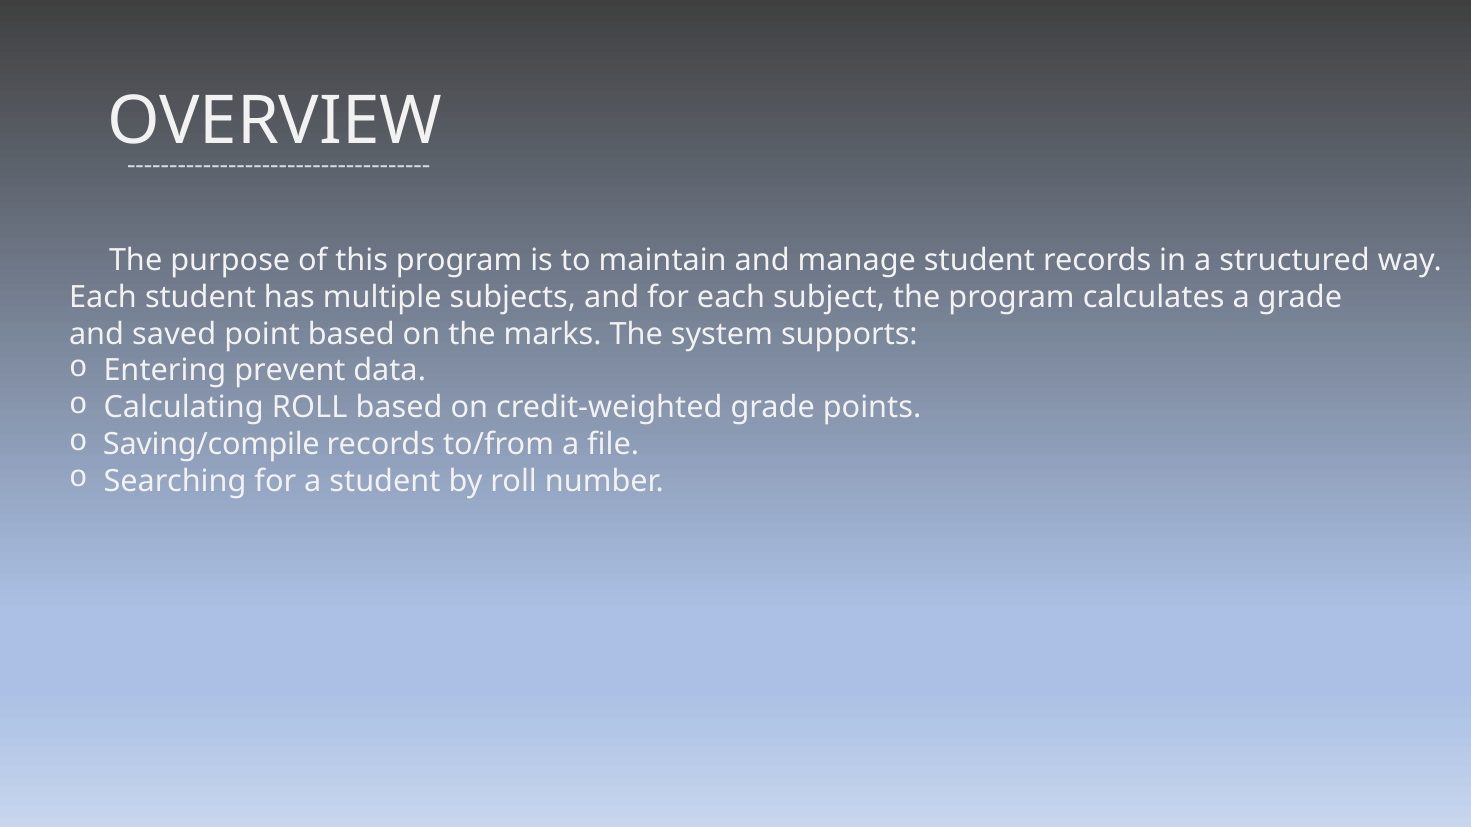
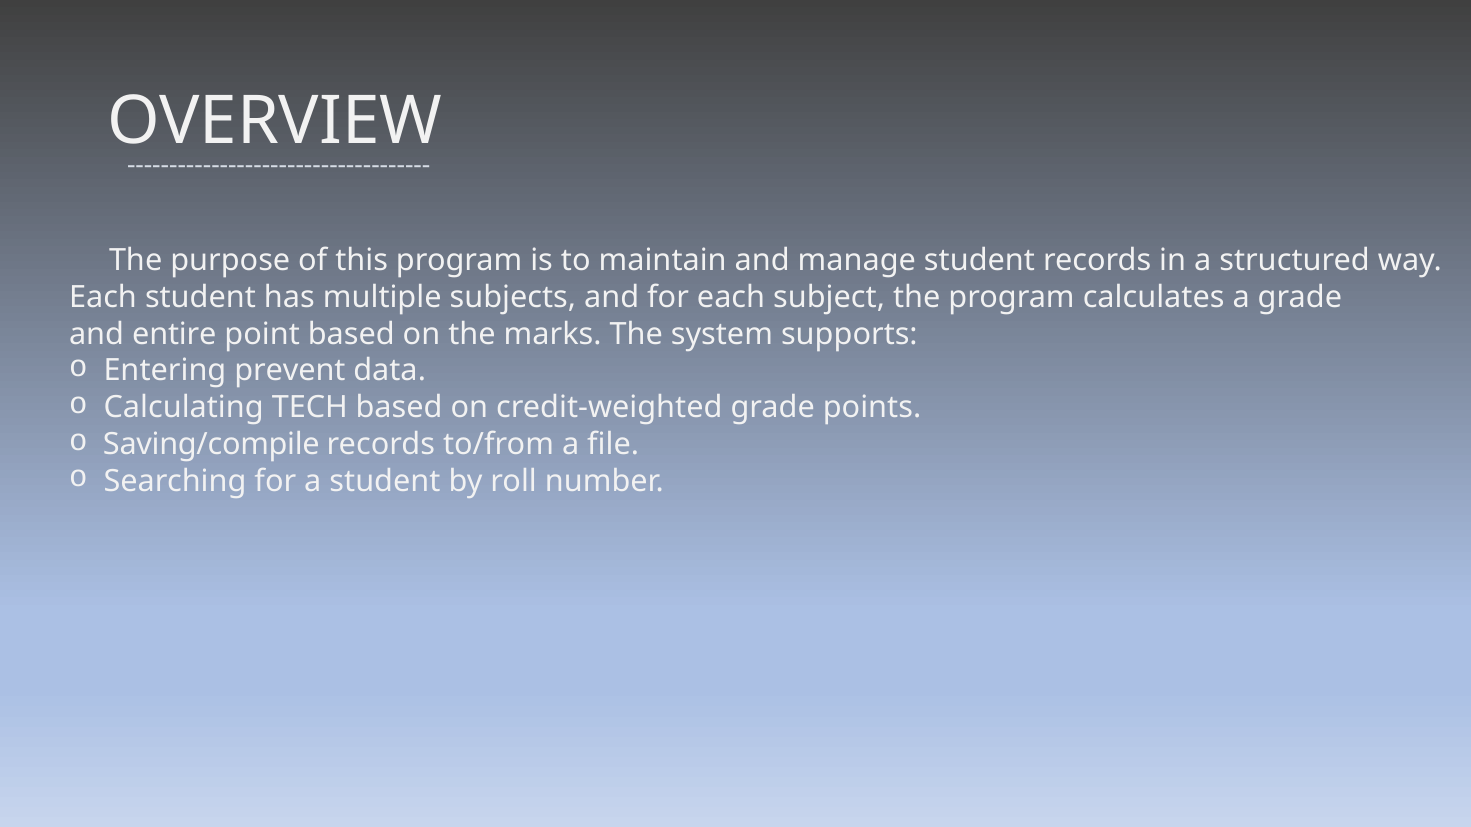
saved: saved -> entire
Calculating ROLL: ROLL -> TECH
